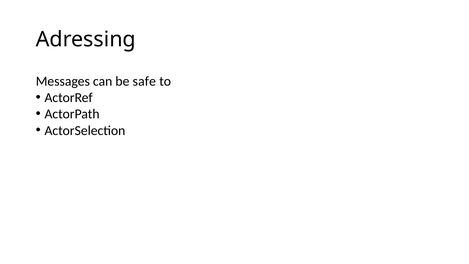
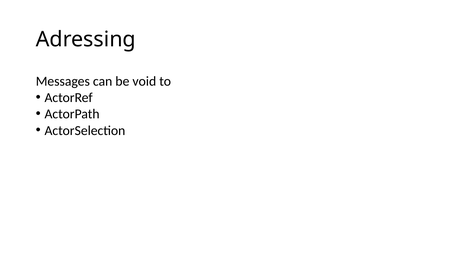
safe: safe -> void
